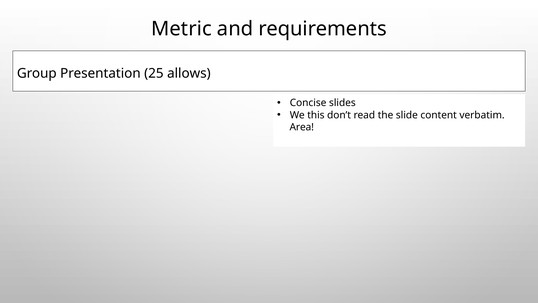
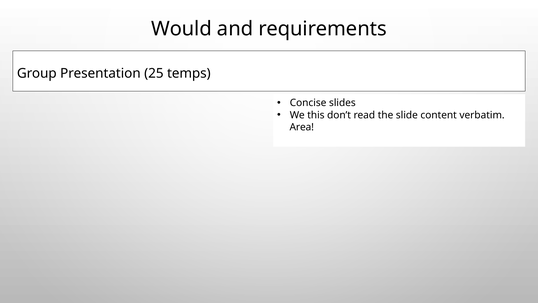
Metric: Metric -> Would
allows: allows -> temps
